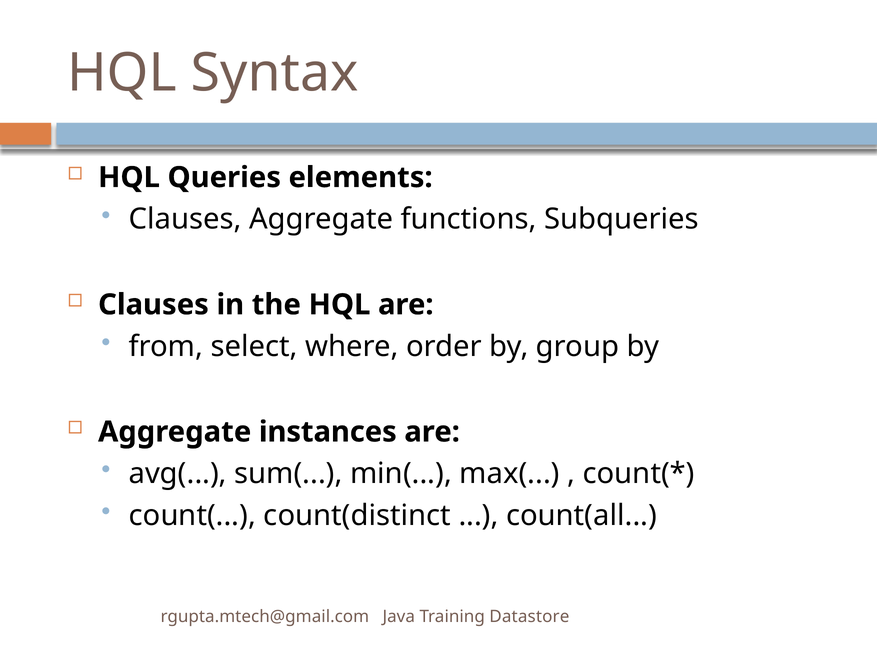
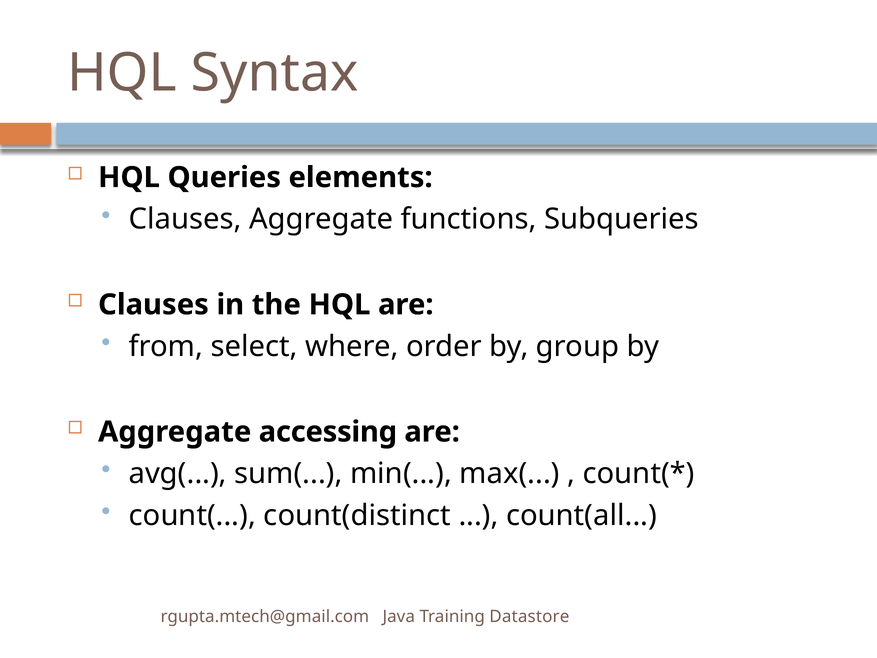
instances: instances -> accessing
